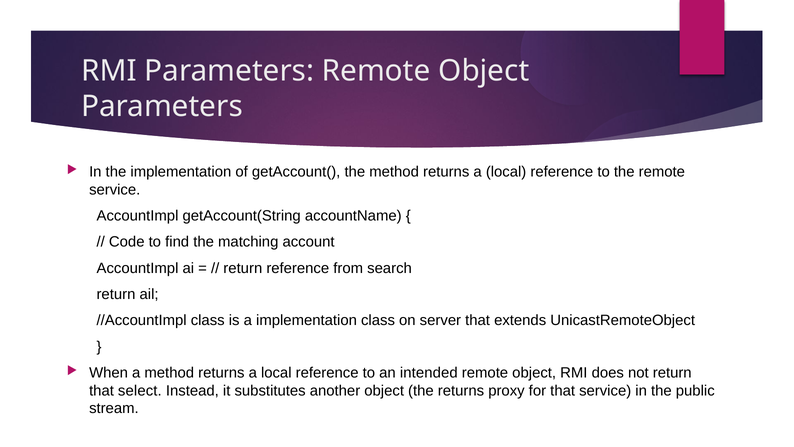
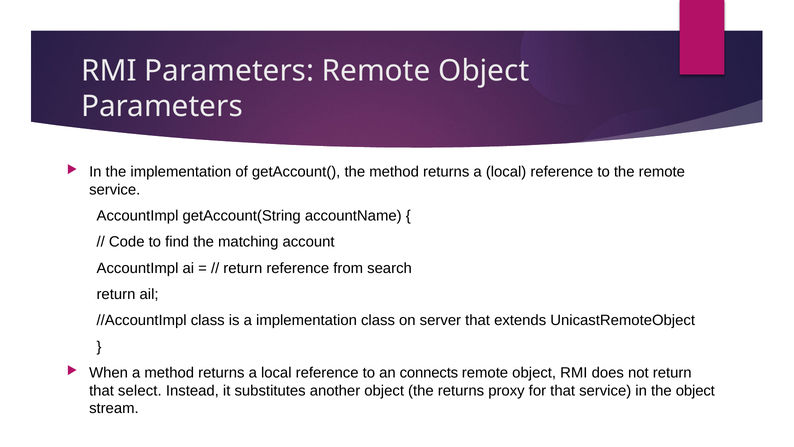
intended: intended -> connects
the public: public -> object
